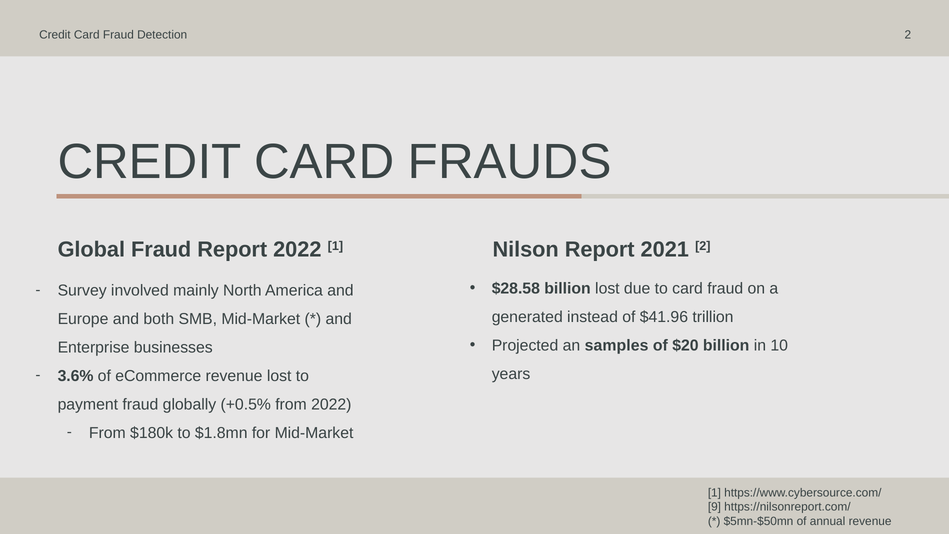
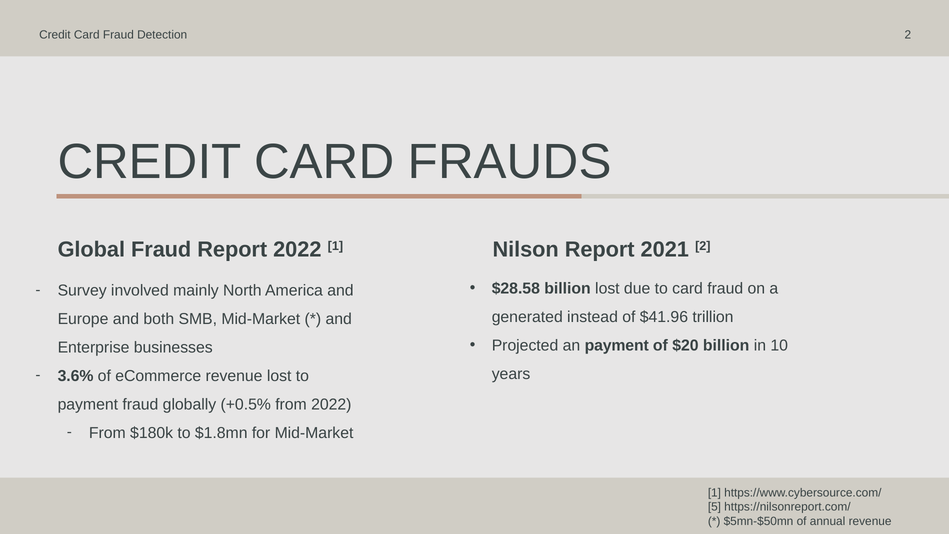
an samples: samples -> payment
9: 9 -> 5
